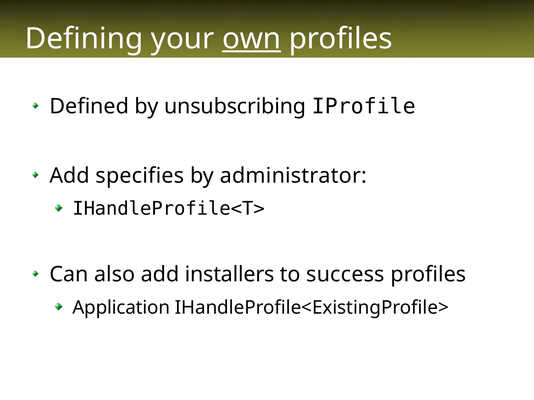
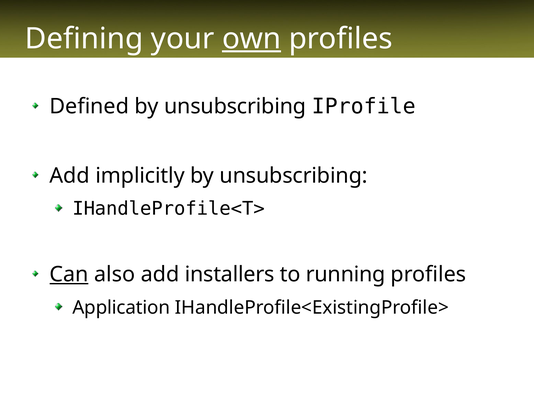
specifies: specifies -> implicitly
administrator at (293, 176): administrator -> unsubscribing
Can underline: none -> present
success: success -> running
